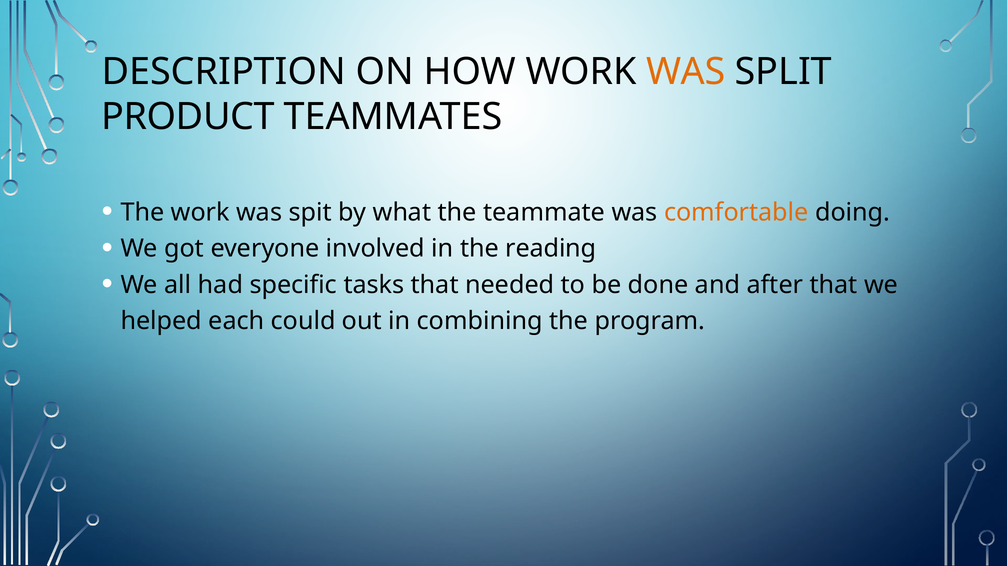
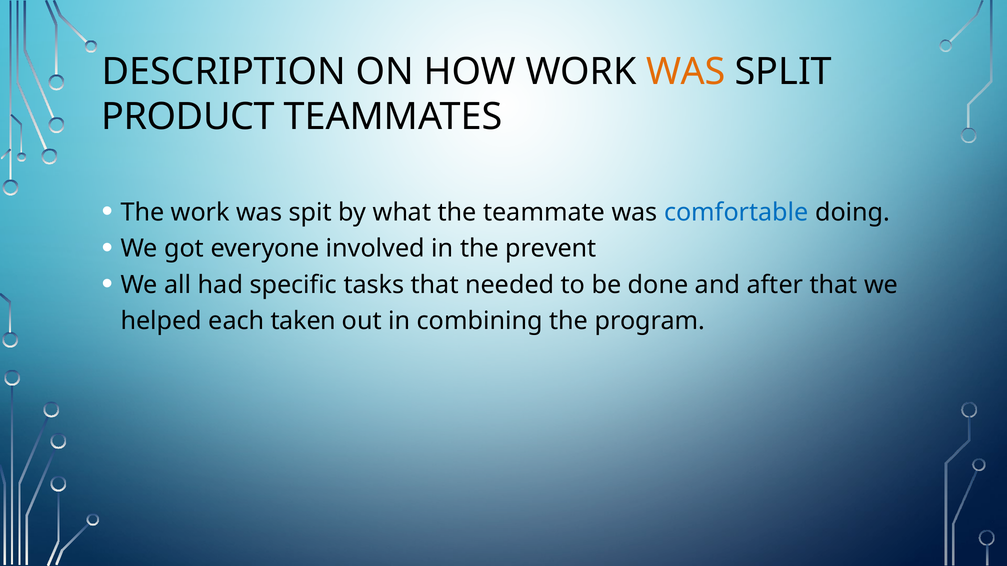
comfortable colour: orange -> blue
reading: reading -> prevent
could: could -> taken
